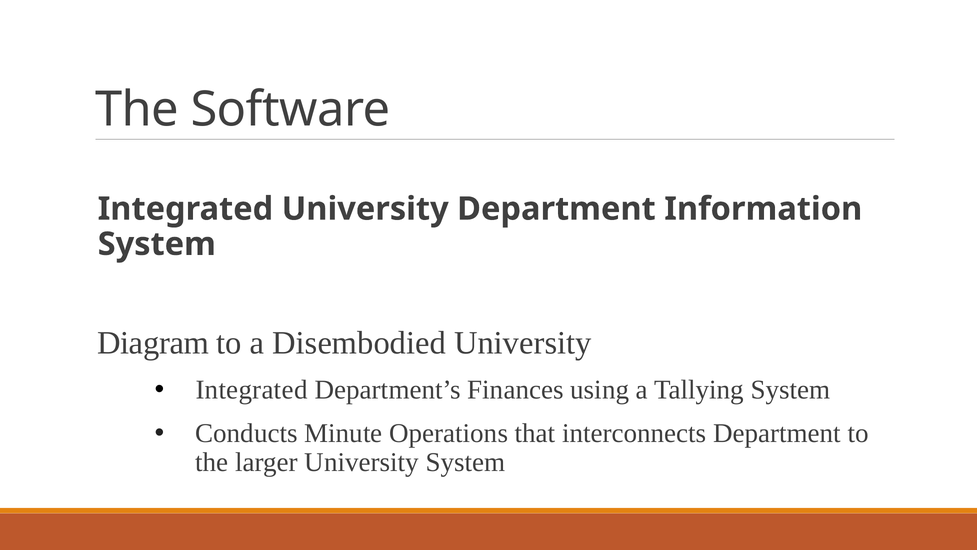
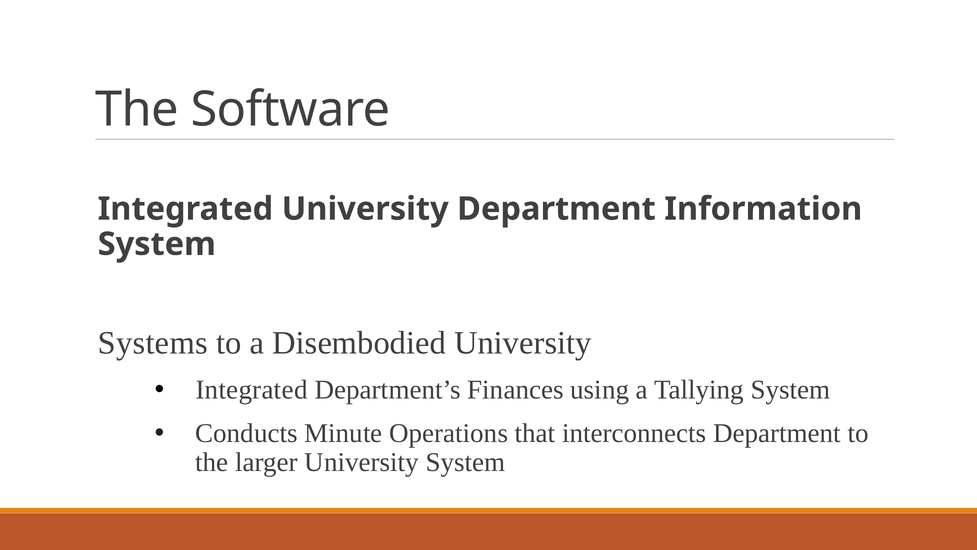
Diagram: Diagram -> Systems
